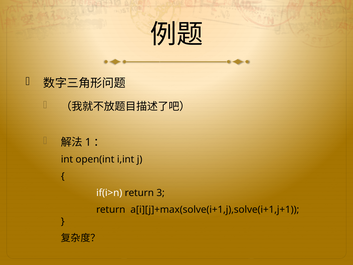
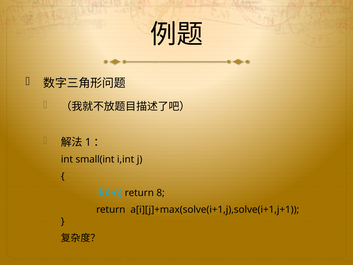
open(int: open(int -> small(int
if(i>n colour: white -> light blue
3: 3 -> 8
